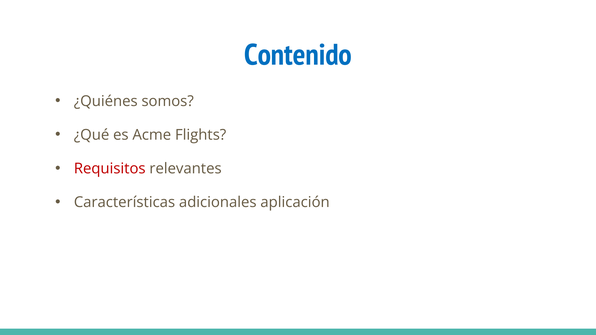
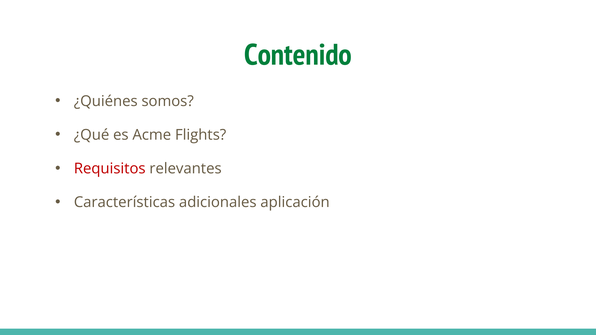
Contenido colour: blue -> green
